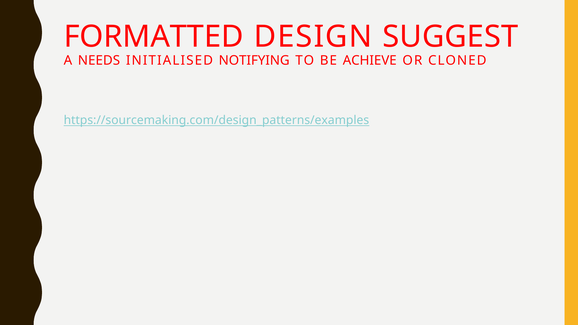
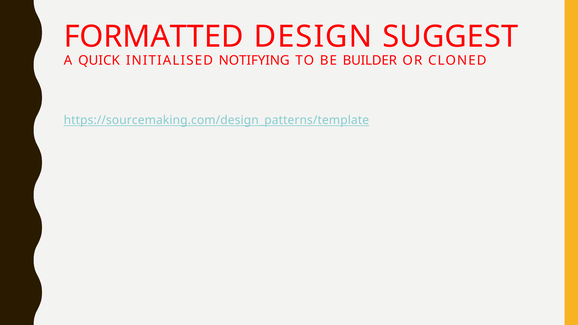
NEEDS: NEEDS -> QUICK
ACHIEVE: ACHIEVE -> BUILDER
https://sourcemaking.com/design_patterns/examples: https://sourcemaking.com/design_patterns/examples -> https://sourcemaking.com/design_patterns/template
